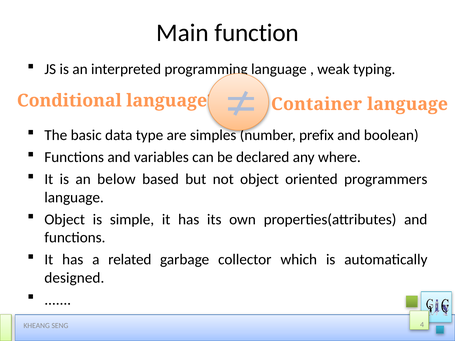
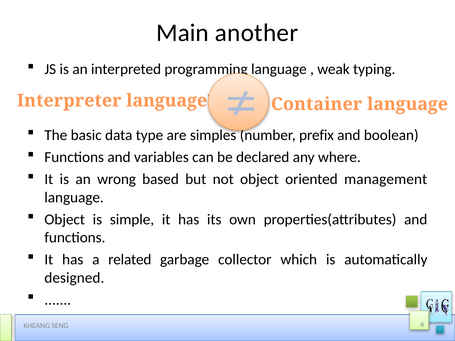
function: function -> another
Conditional: Conditional -> Interpreter
below: below -> wrong
programmers: programmers -> management
